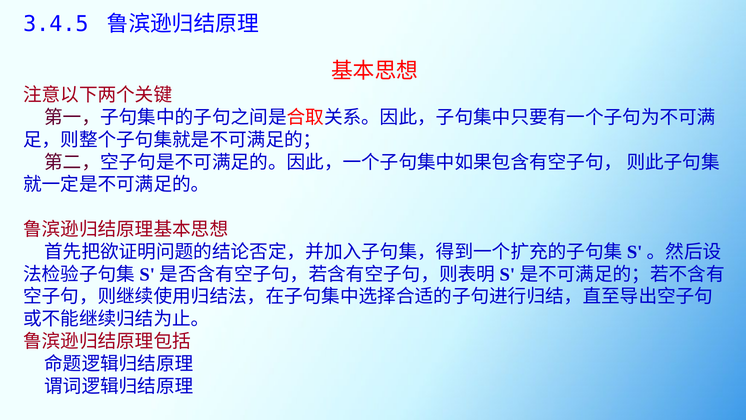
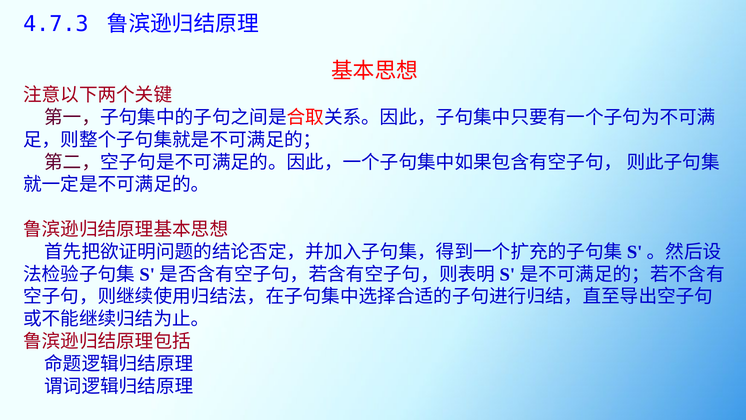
3.4.5: 3.4.5 -> 4.7.3
